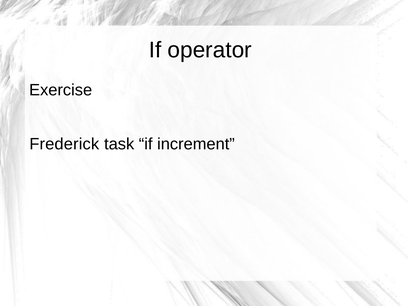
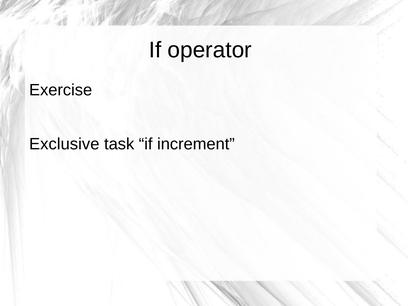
Frederick: Frederick -> Exclusive
